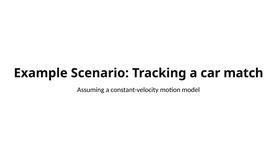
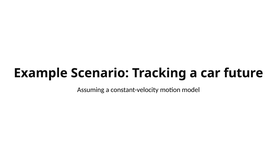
match: match -> future
